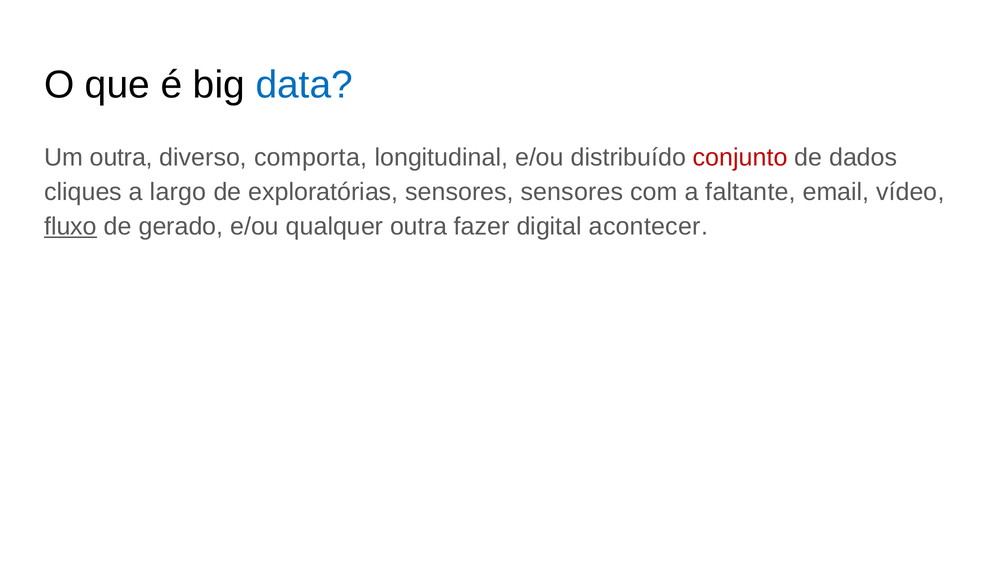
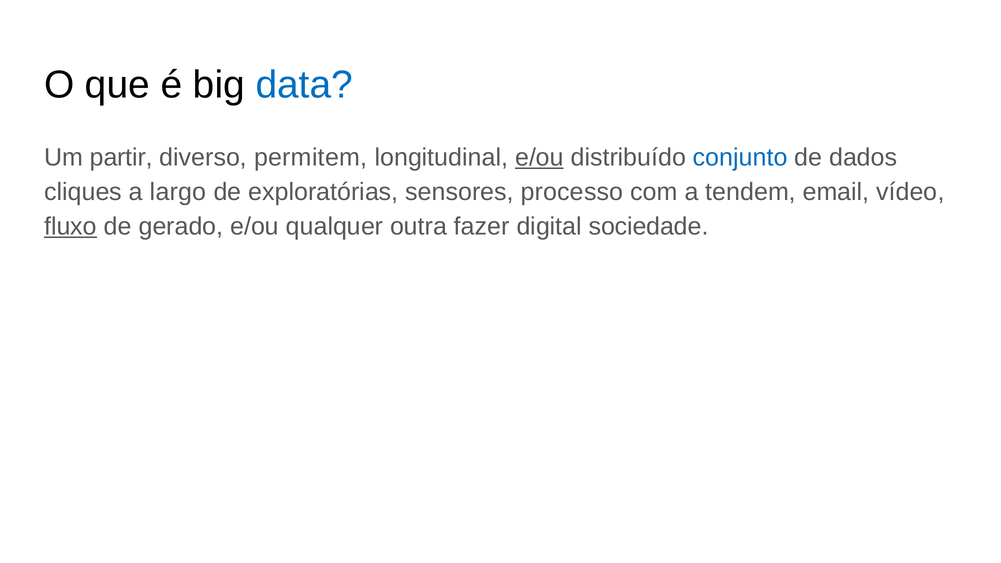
Um outra: outra -> partir
comporta: comporta -> permitem
e/ou at (539, 157) underline: none -> present
conjunto colour: red -> blue
sensores sensores: sensores -> processo
faltante: faltante -> tendem
acontecer: acontecer -> sociedade
